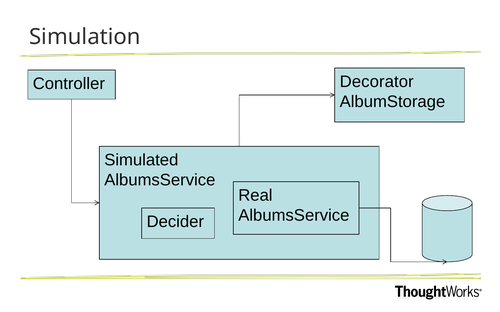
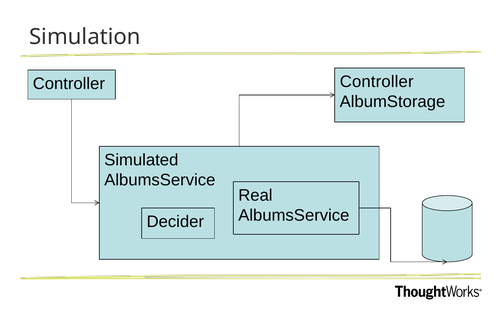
Decorator at (377, 82): Decorator -> Controller
